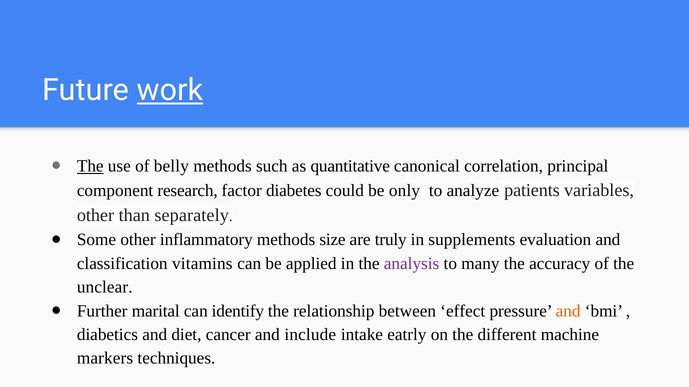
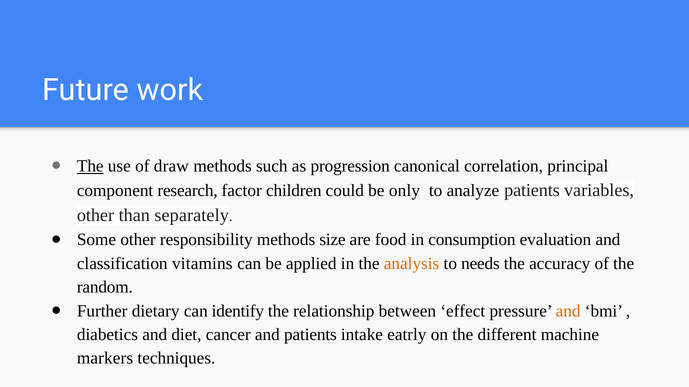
work underline: present -> none
belly: belly -> draw
quantitative: quantitative -> progression
diabetes: diabetes -> children
inflammatory: inflammatory -> responsibility
truly: truly -> food
supplements: supplements -> consumption
analysis colour: purple -> orange
many: many -> needs
unclear: unclear -> random
marital: marital -> dietary
and include: include -> patients
